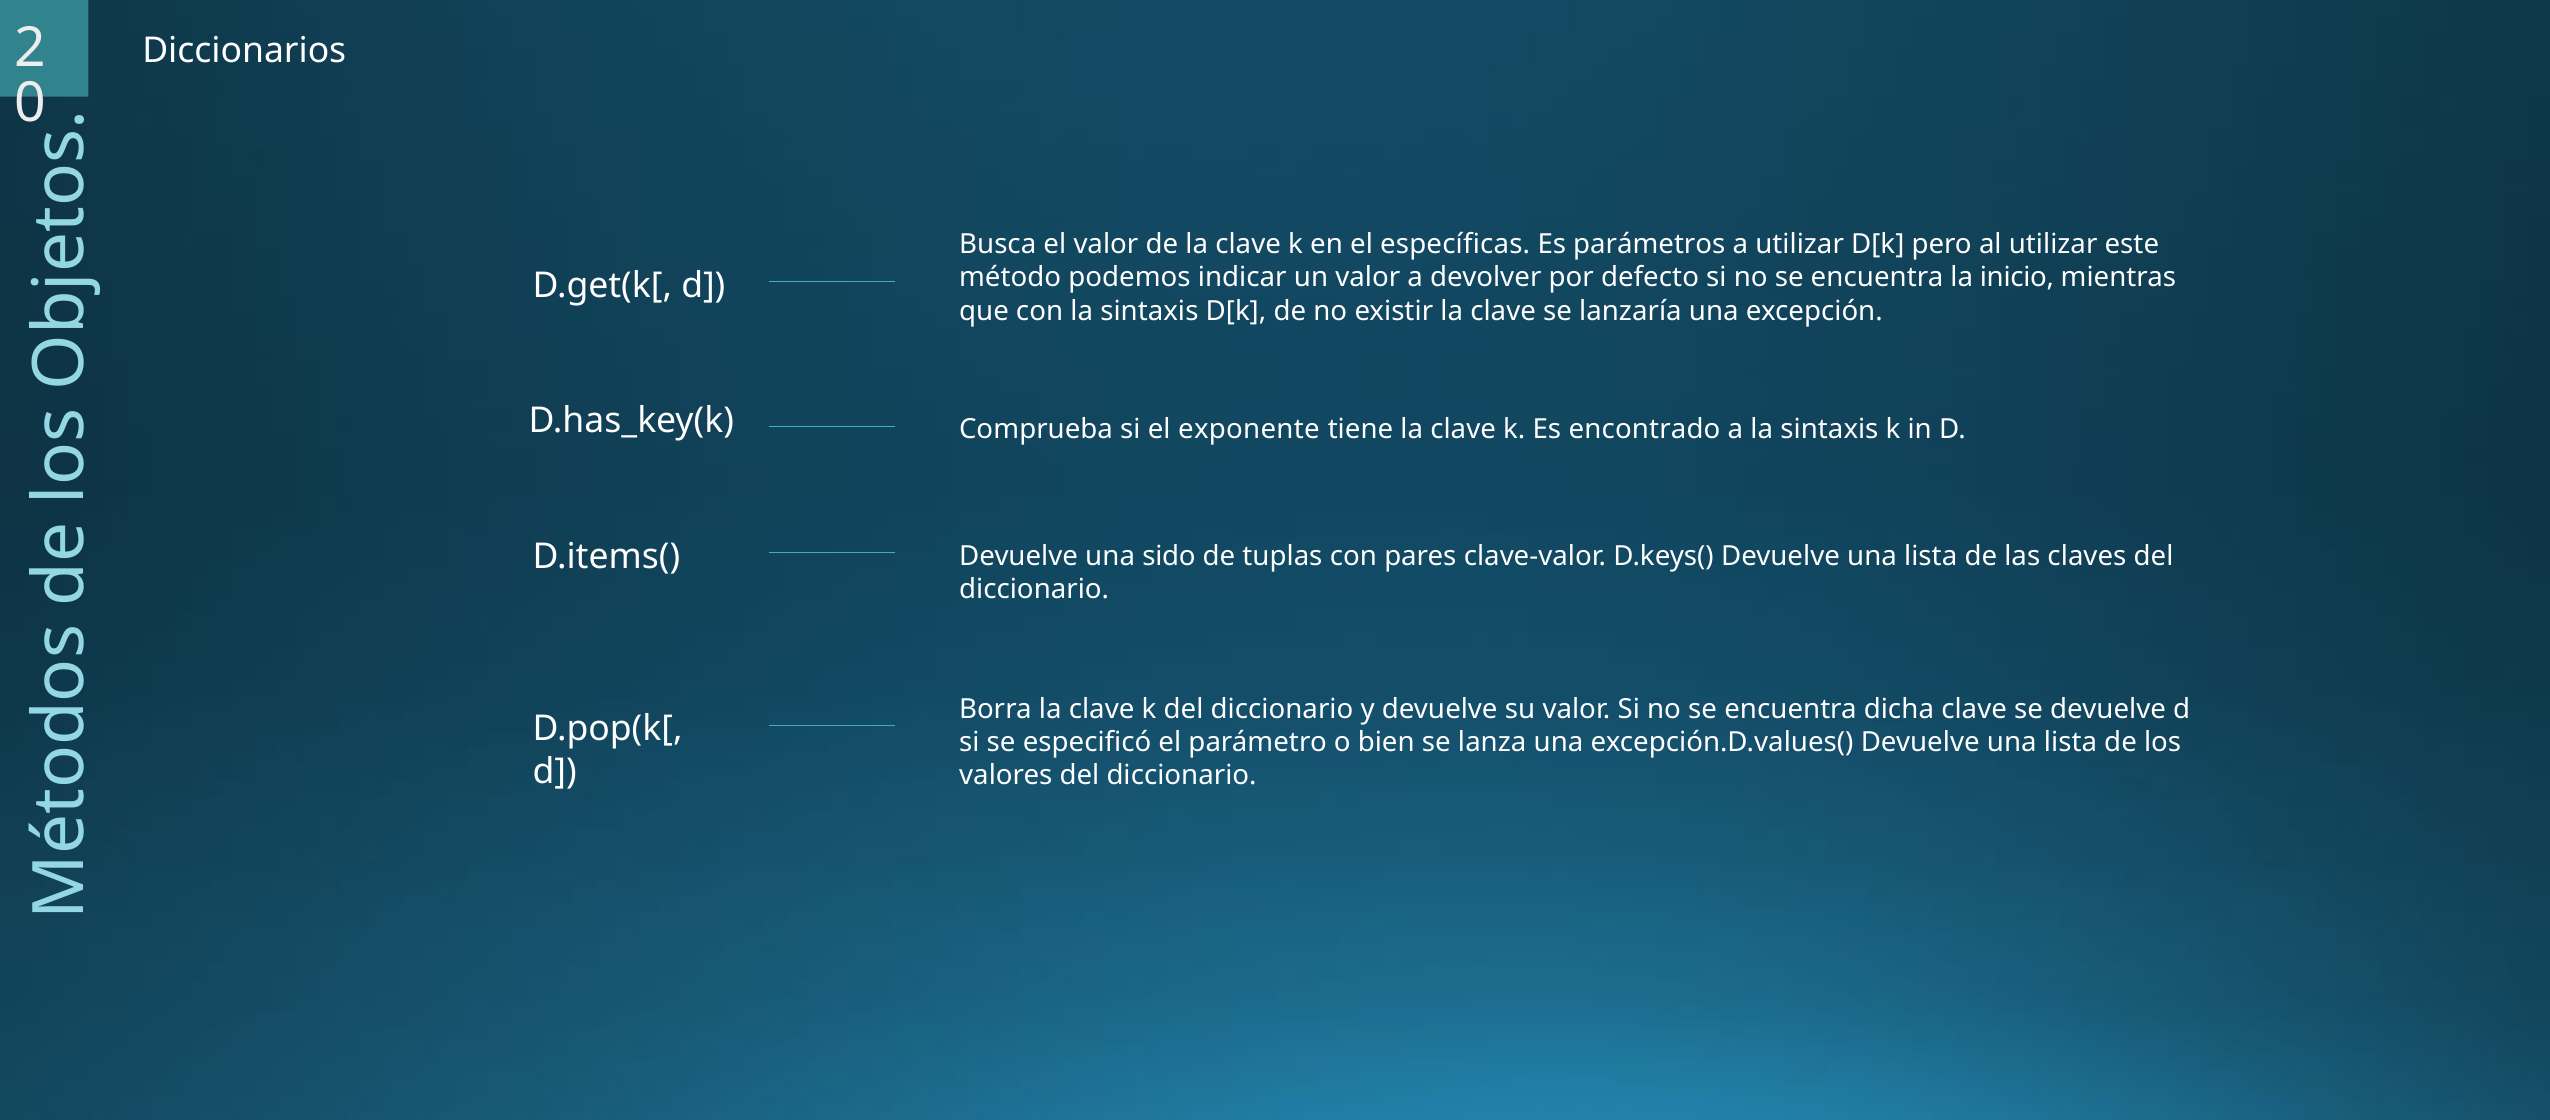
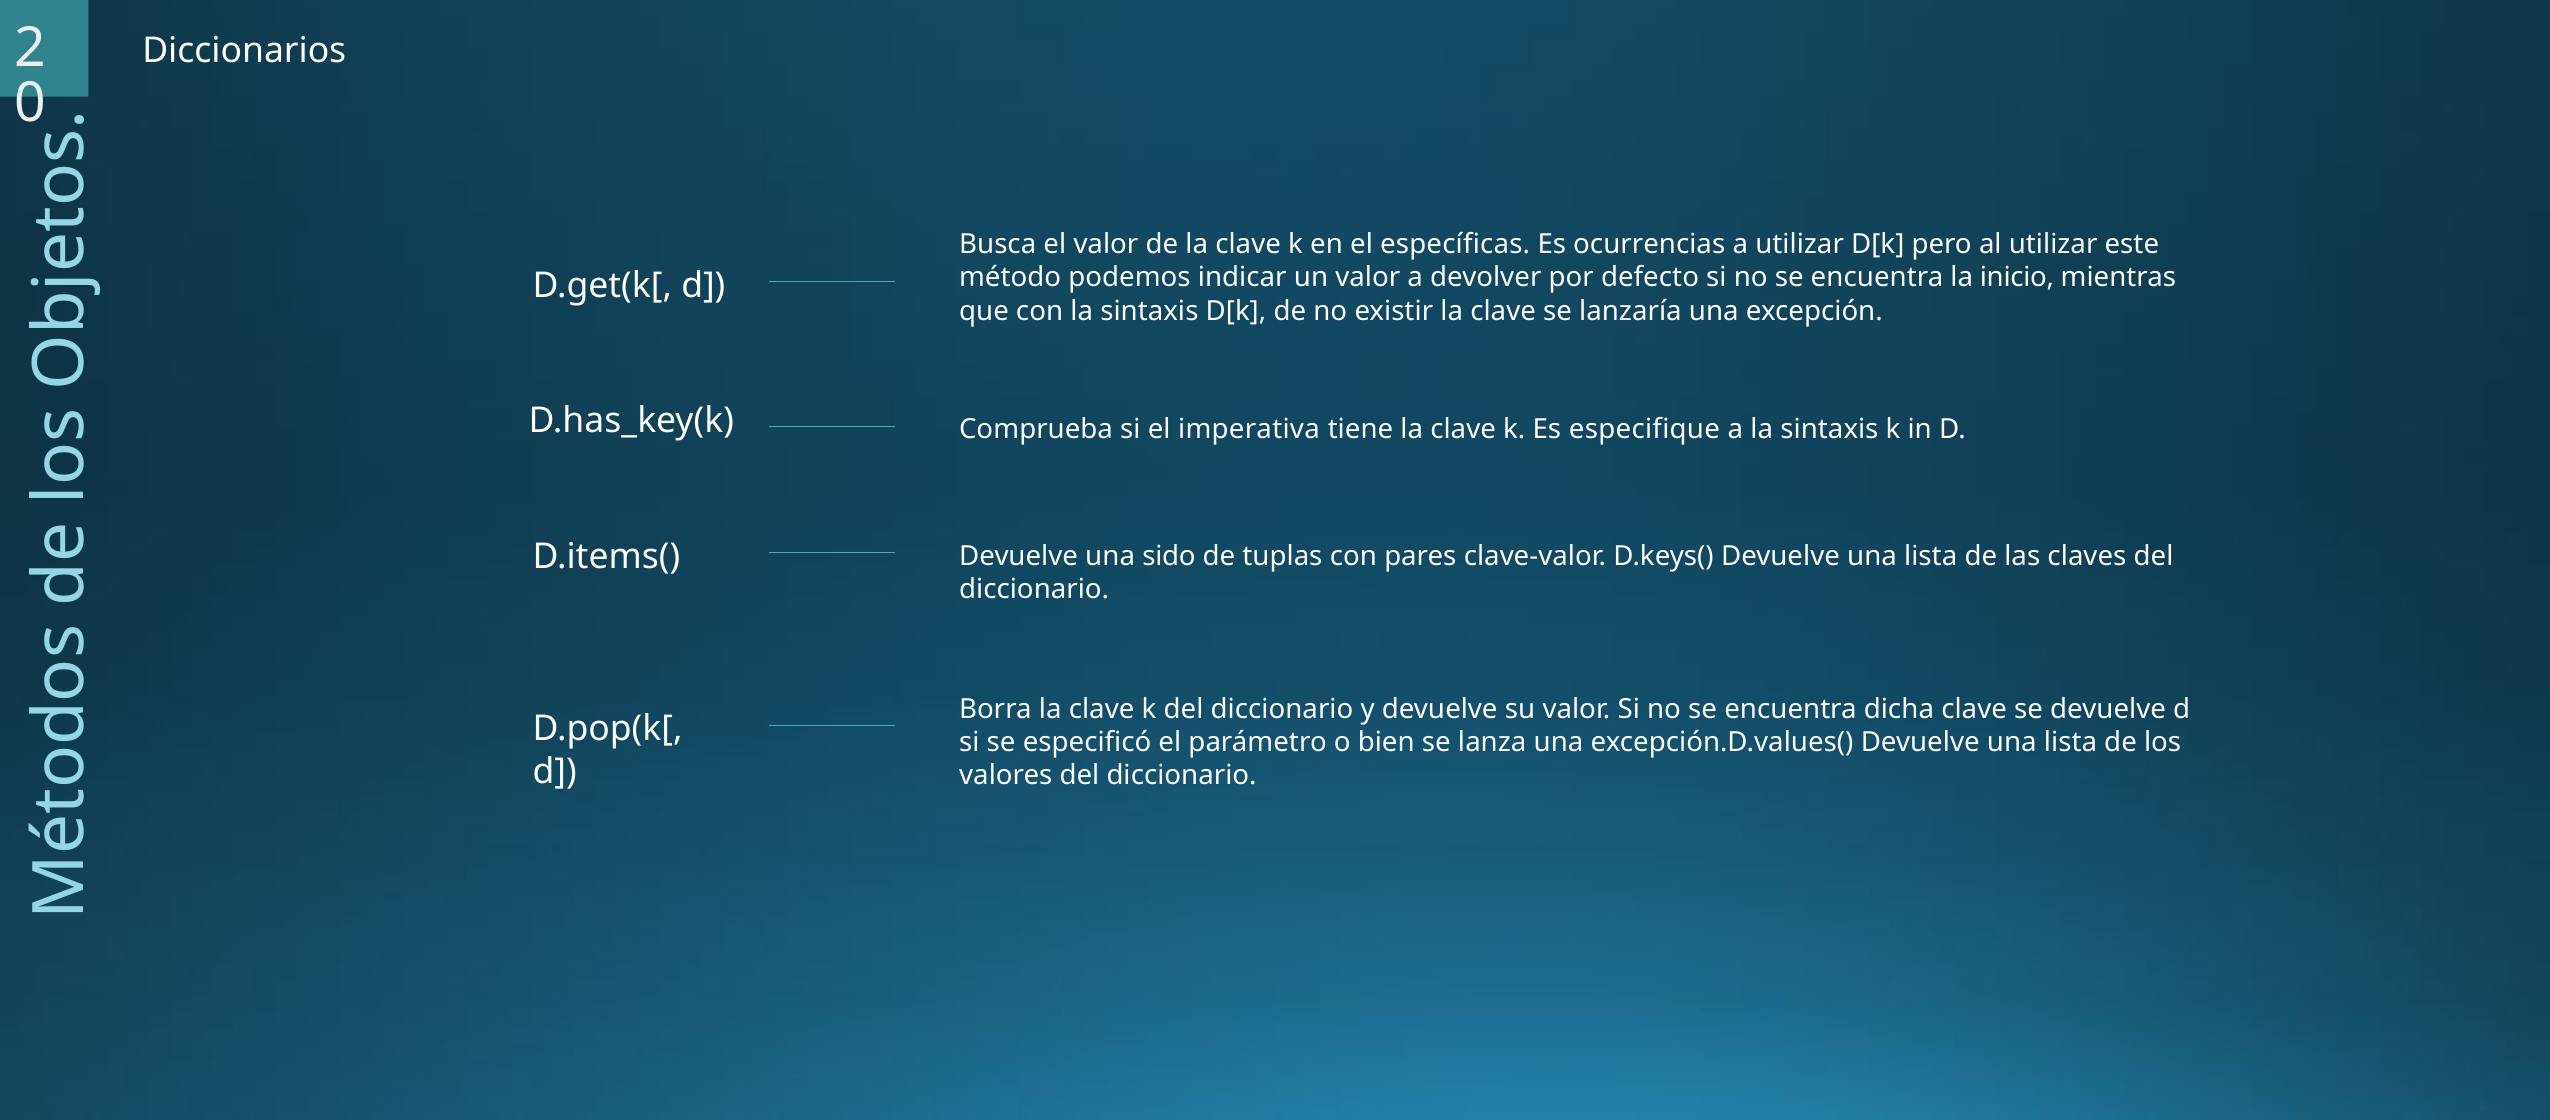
parámetros: parámetros -> ocurrencias
exponente: exponente -> imperativa
encontrado: encontrado -> especifique
